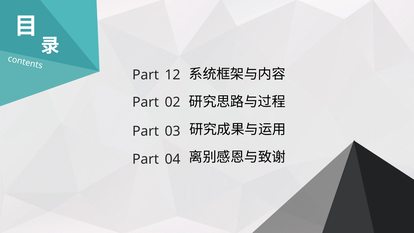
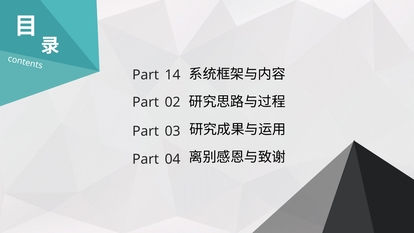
12: 12 -> 14
